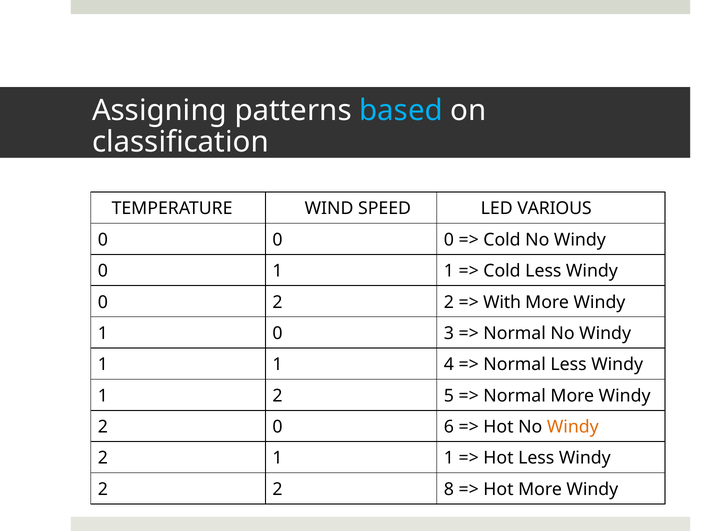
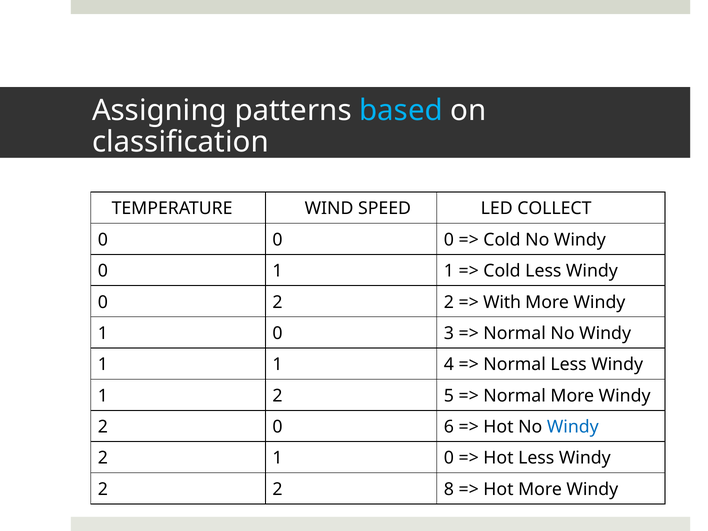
VARIOUS: VARIOUS -> COLLECT
Windy at (573, 427) colour: orange -> blue
2 1 1: 1 -> 0
